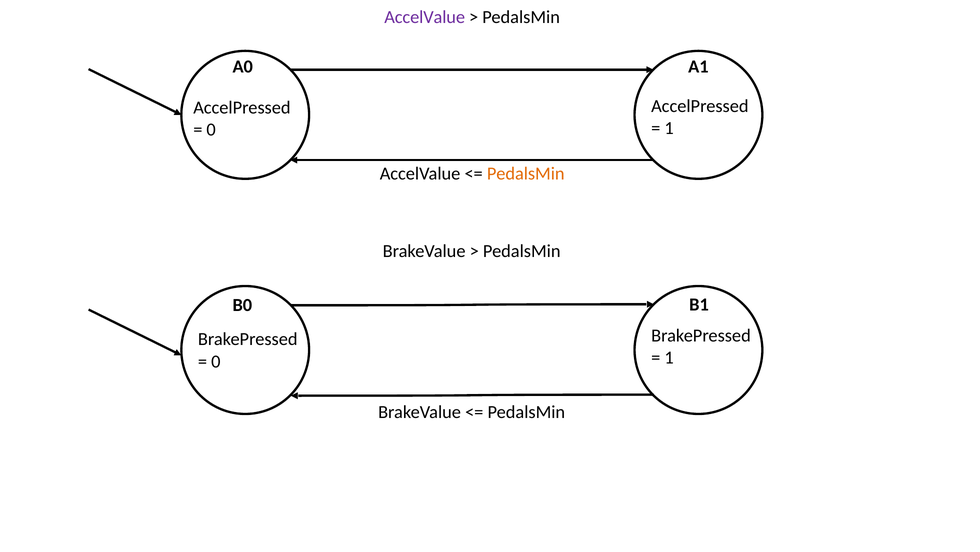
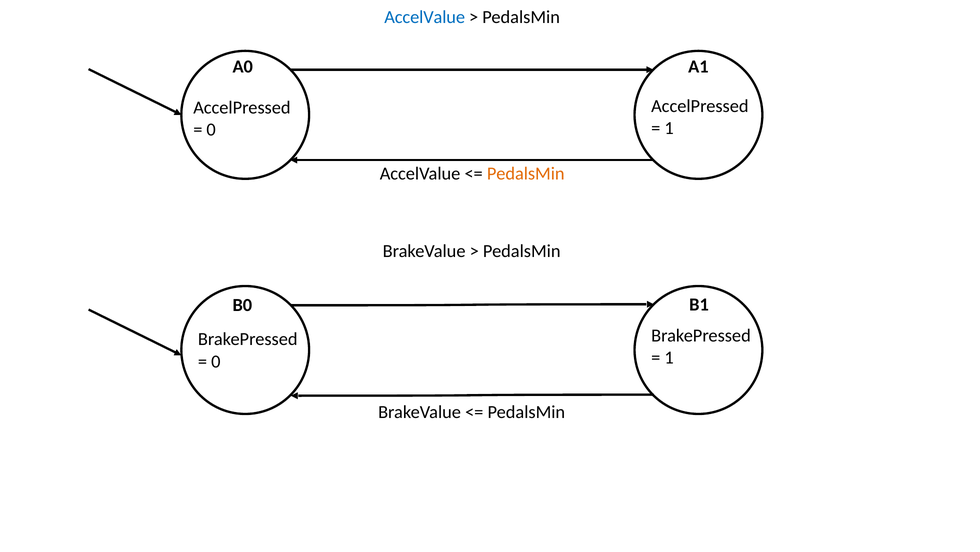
AccelValue at (425, 17) colour: purple -> blue
